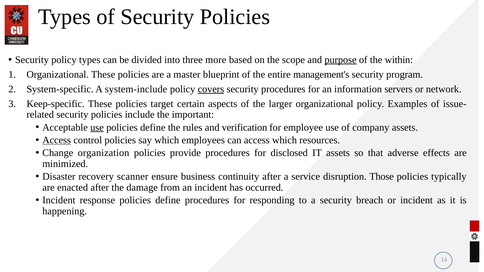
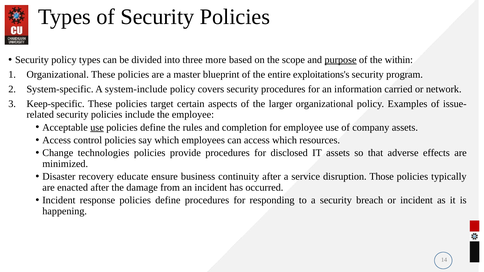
management's: management's -> exploitations's
covers underline: present -> none
servers: servers -> carried
the important: important -> employee
verification: verification -> completion
Access at (57, 140) underline: present -> none
organization: organization -> technologies
scanner: scanner -> educate
